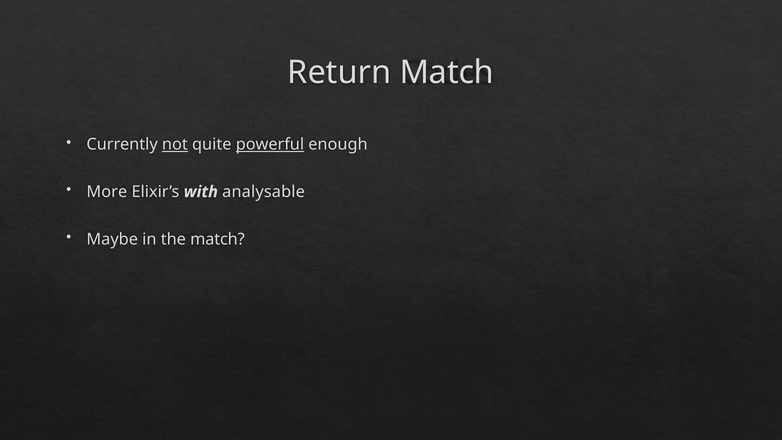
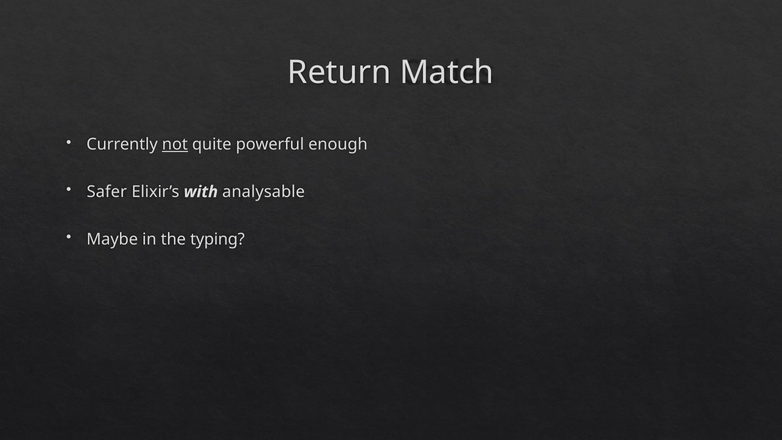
powerful underline: present -> none
More: More -> Safer
the match: match -> typing
